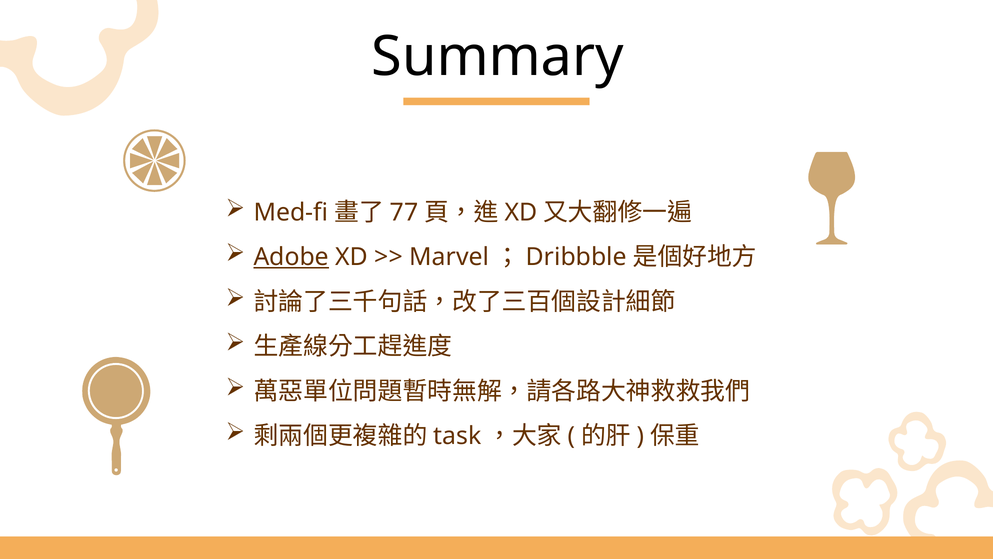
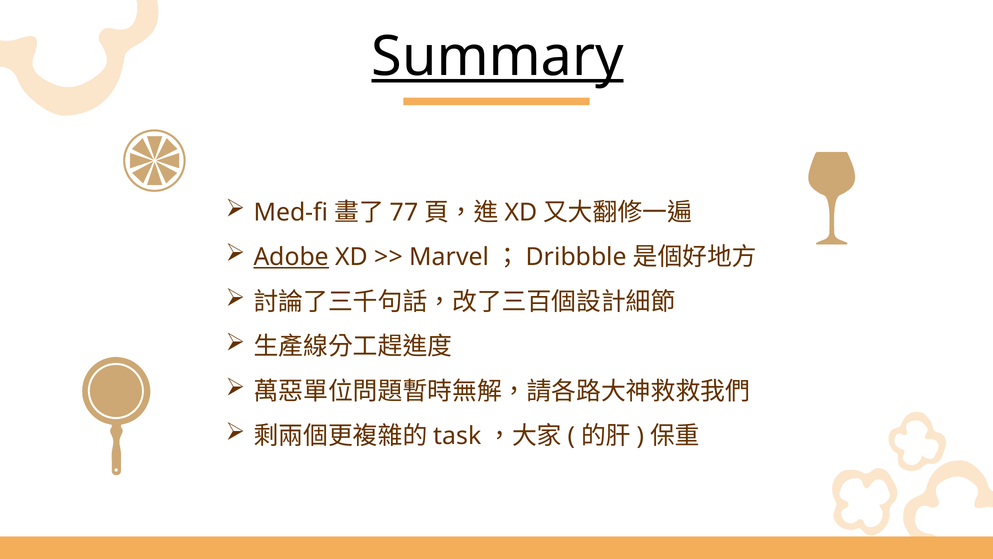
Summary underline: none -> present
